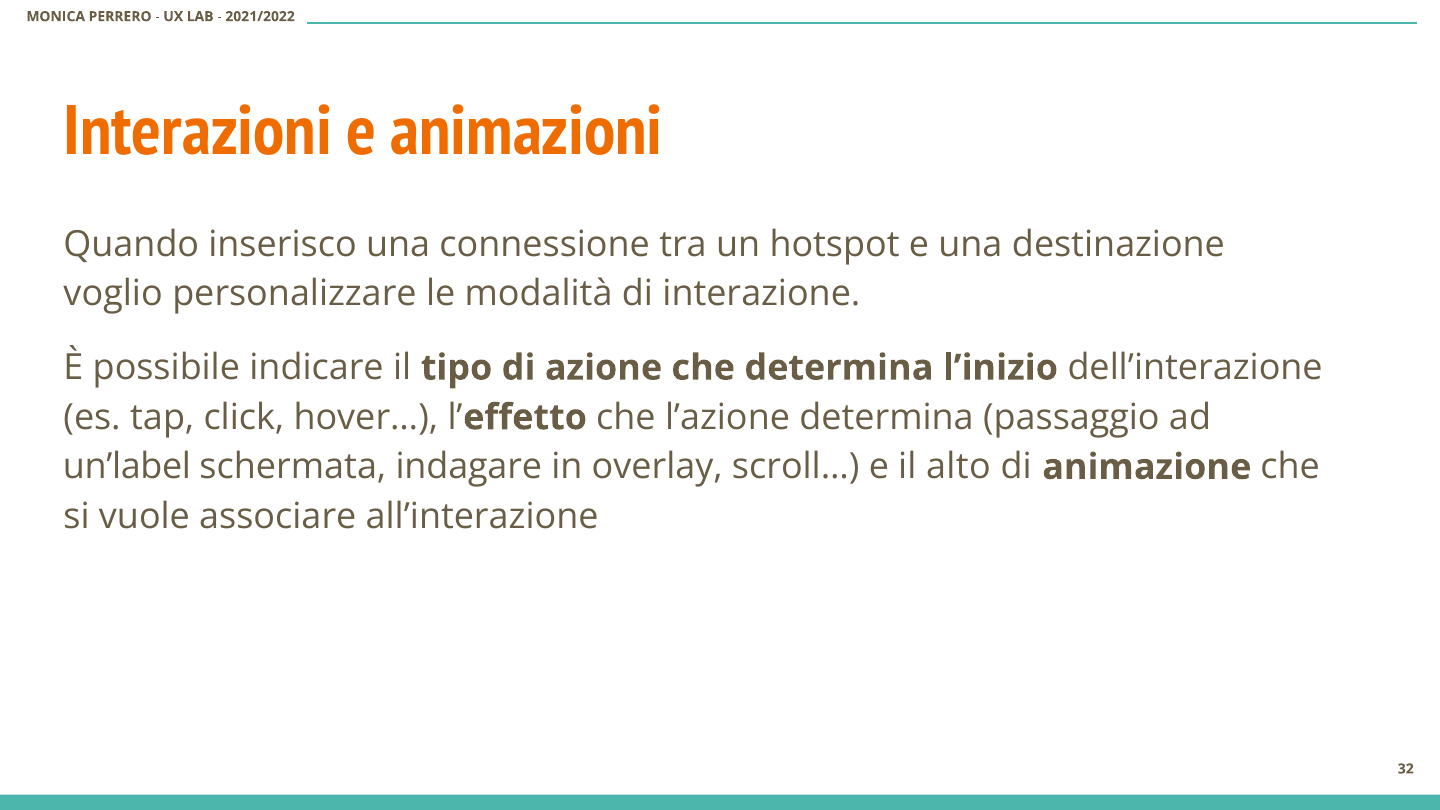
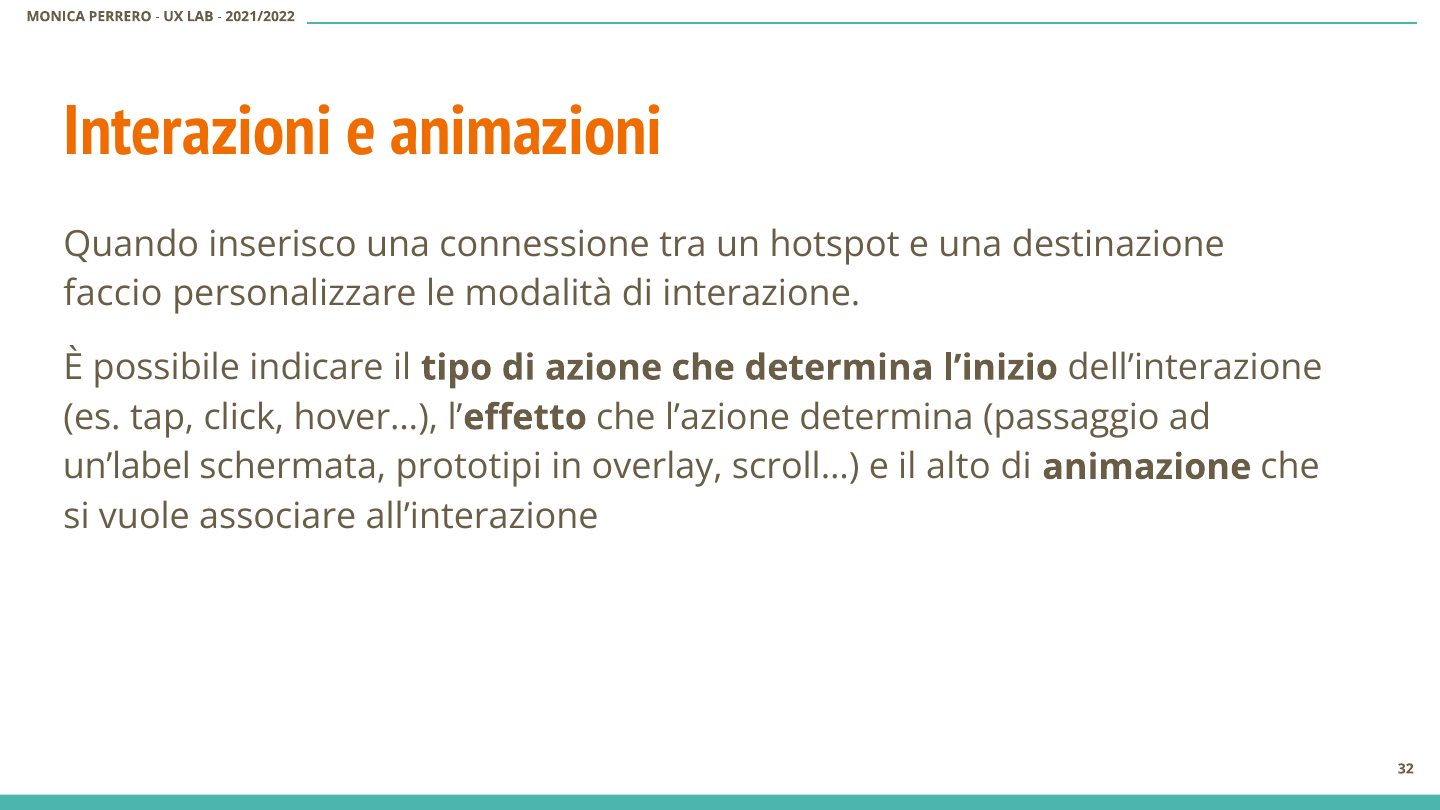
voglio: voglio -> faccio
indagare: indagare -> prototipi
